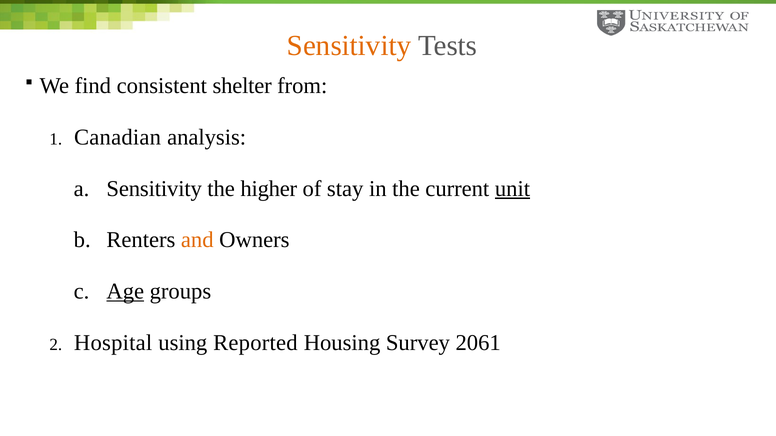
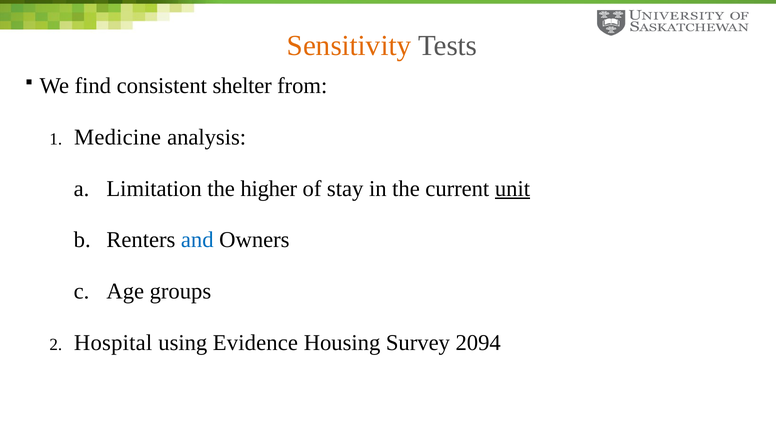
Canadian: Canadian -> Medicine
Sensitivity at (154, 189): Sensitivity -> Limitation
and colour: orange -> blue
Age underline: present -> none
Reported: Reported -> Evidence
2061: 2061 -> 2094
